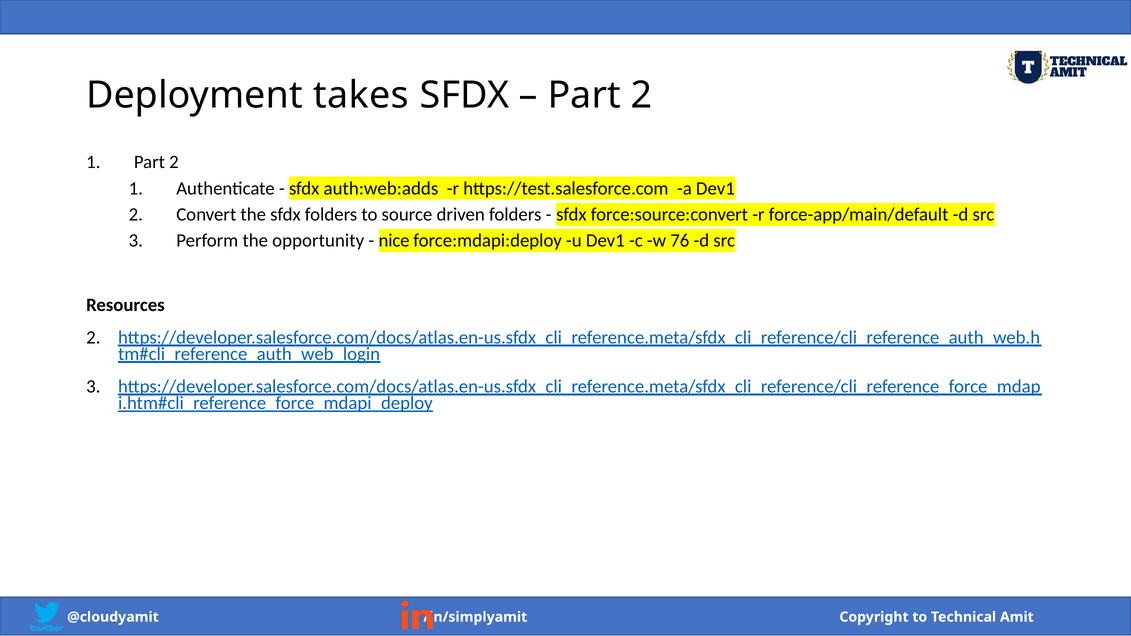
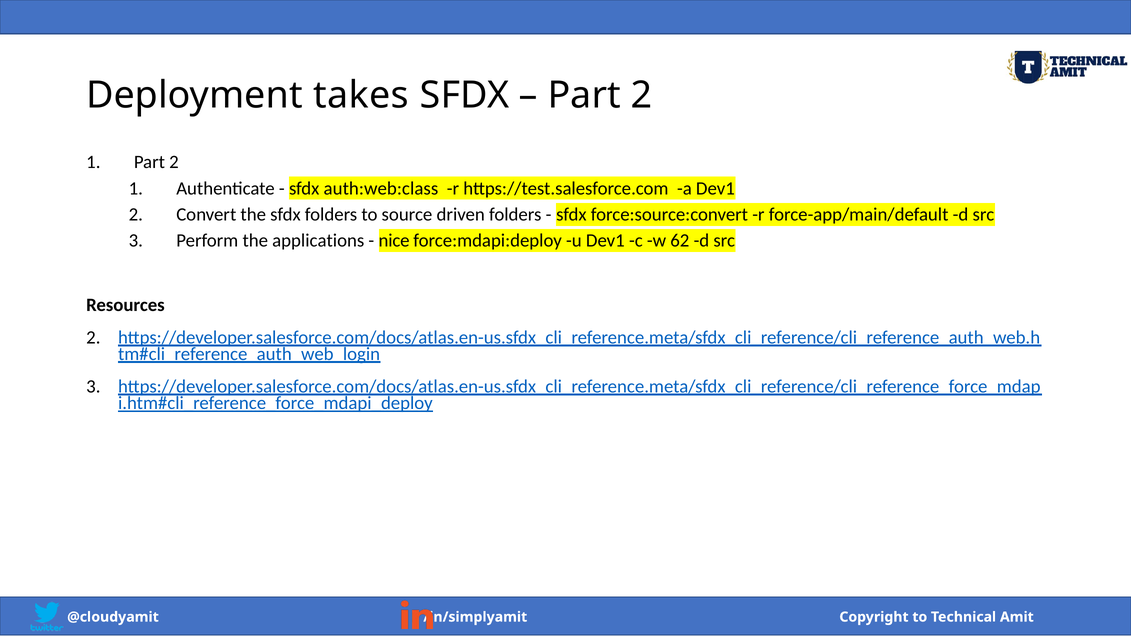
auth:web:adds: auth:web:adds -> auth:web:class
opportunity: opportunity -> applications
76: 76 -> 62
